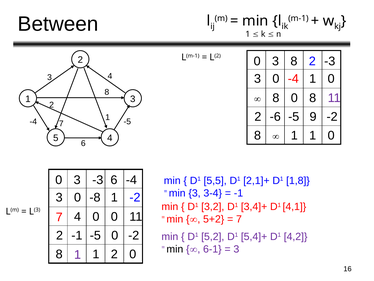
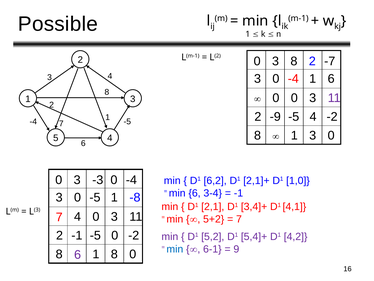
Between: Between -> Possible
2 -3: -3 -> -7
-4 1 0: 0 -> 6
8 at (276, 98): 8 -> 0
8 at (313, 98): 8 -> 3
-6: -6 -> -9
-5 9: 9 -> 4
1 at (313, 135): 1 -> 3
-3 6: 6 -> 0
5,5: 5,5 -> 6,2
1,8: 1,8 -> 1,0
min 3: 3 -> 6
0 -8: -8 -> -5
1 -2: -2 -> -8
3,2: 3,2 -> 2,1
4 0 0: 0 -> 3
min at (175, 249) colour: black -> blue
3 at (236, 249): 3 -> 9
8 1: 1 -> 6
2 at (114, 254): 2 -> 8
